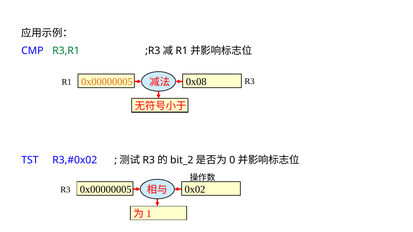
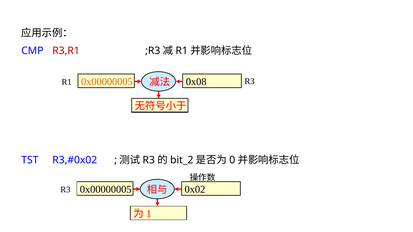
R3,R1 colour: green -> red
